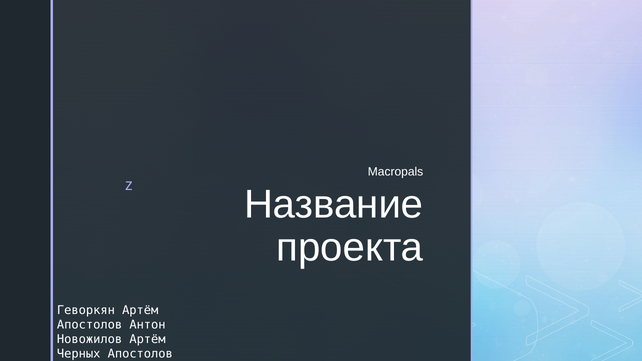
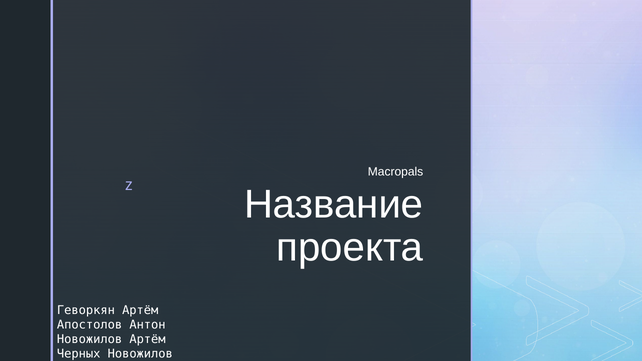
Черных Апостолов: Апостолов -> Новожилов
